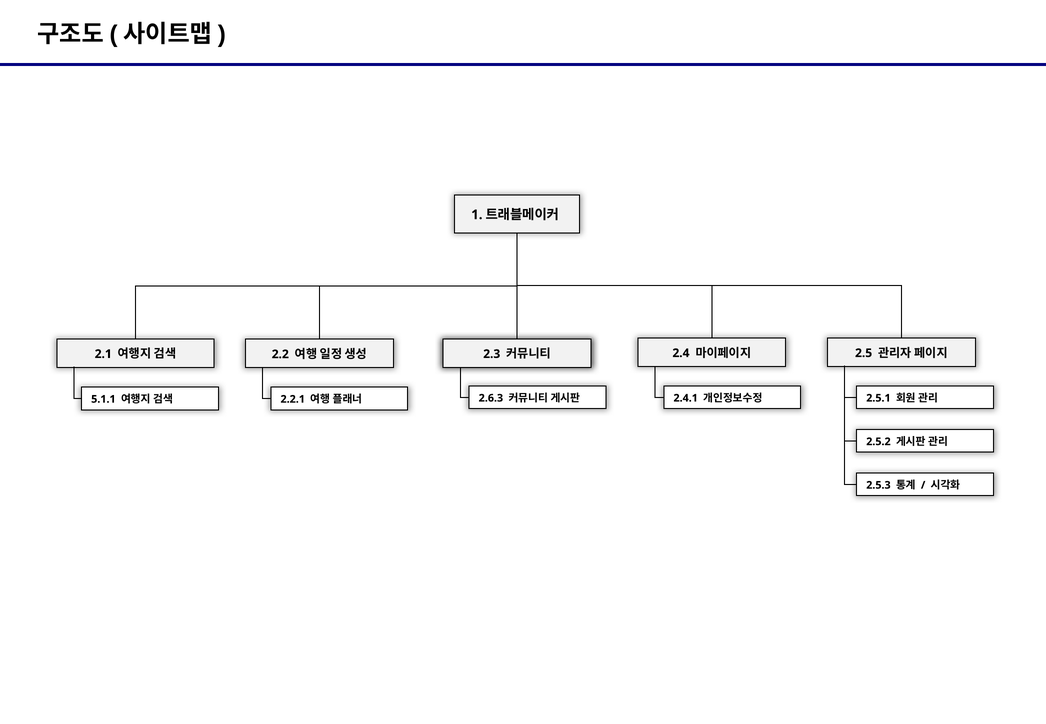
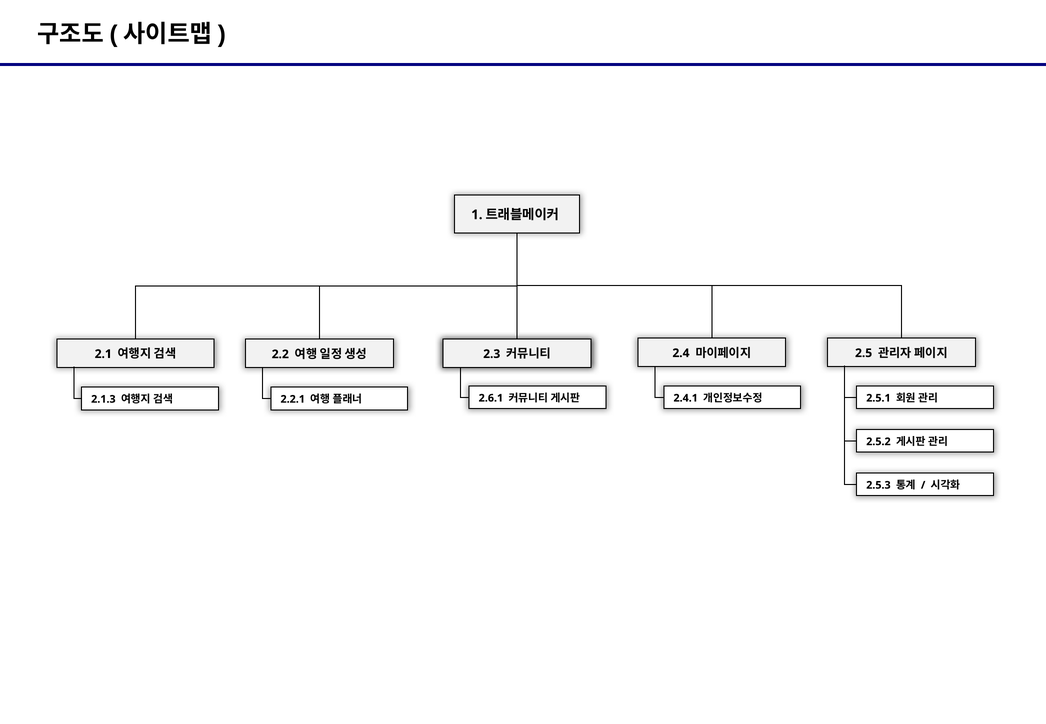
5.1.1: 5.1.1 -> 2.1.3
2.6.3: 2.6.3 -> 2.6.1
